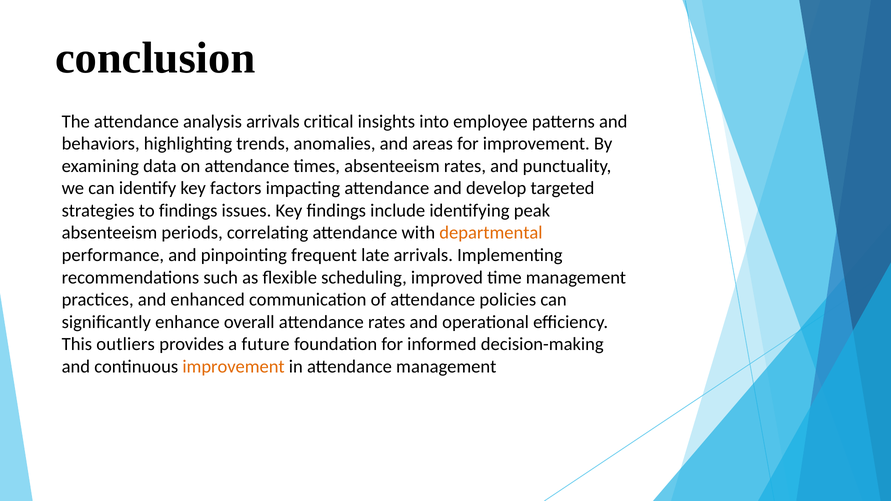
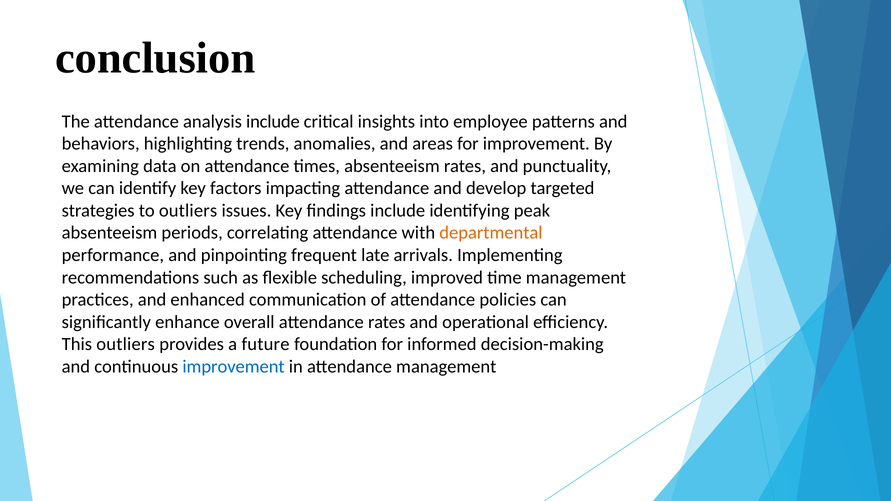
analysis arrivals: arrivals -> include
to findings: findings -> outliers
improvement at (234, 367) colour: orange -> blue
